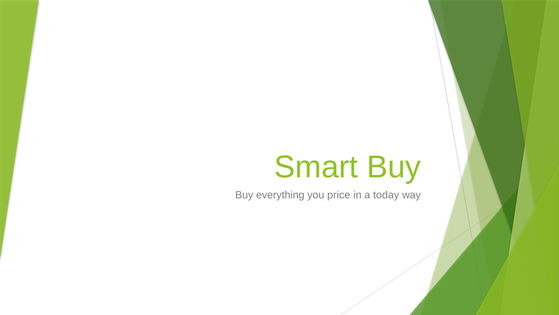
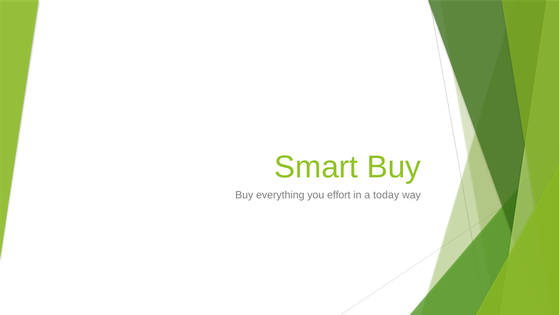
price: price -> effort
